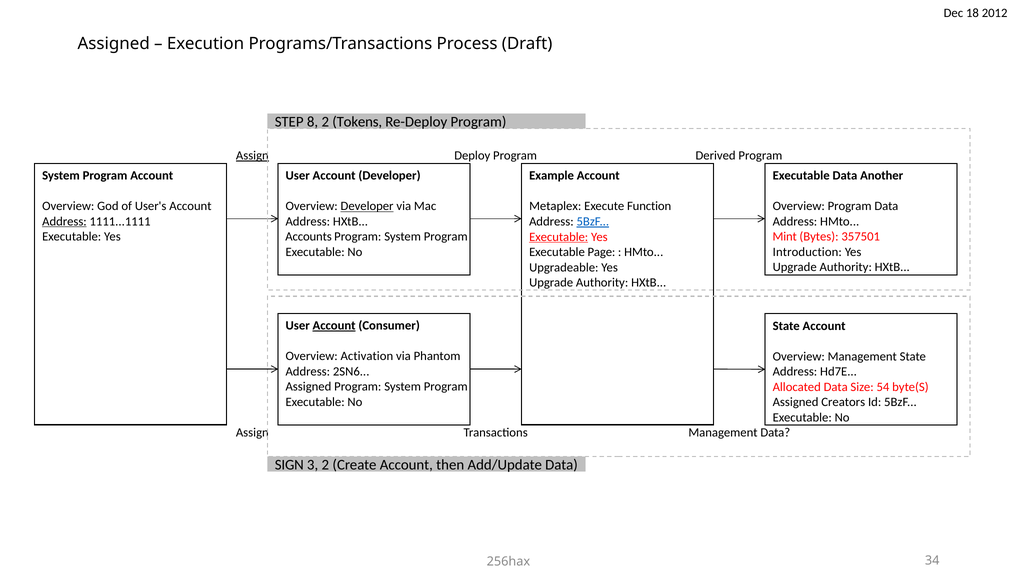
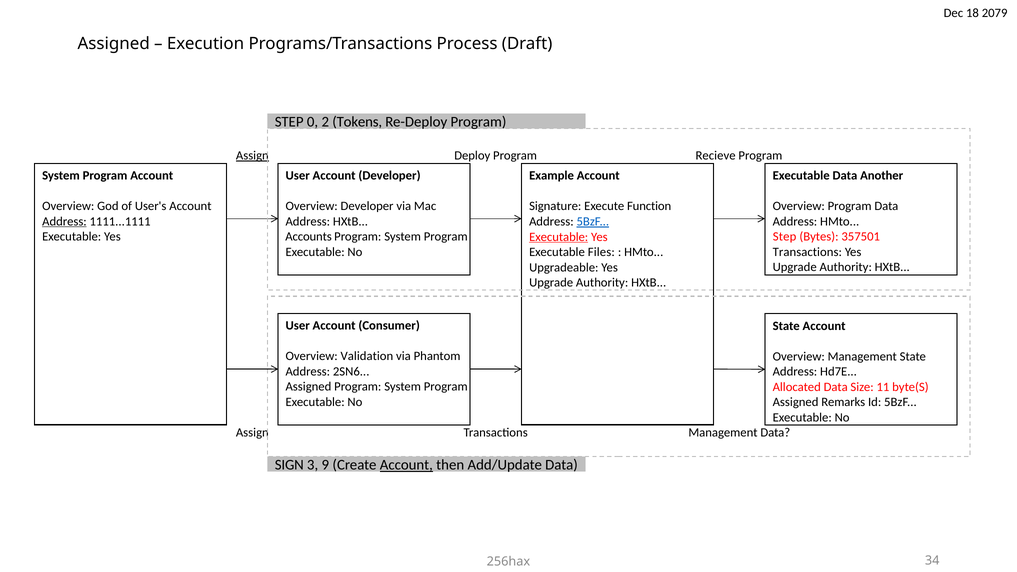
2012: 2012 -> 2079
8: 8 -> 0
Derived: Derived -> Recieve
Developer at (367, 206) underline: present -> none
Metaplex: Metaplex -> Signature
Mint at (785, 237): Mint -> Step
Introduction at (807, 252): Introduction -> Transactions
Page: Page -> Files
Account at (334, 326) underline: present -> none
Activation: Activation -> Validation
54: 54 -> 11
Creators: Creators -> Remarks
3 2: 2 -> 9
Account at (406, 465) underline: none -> present
